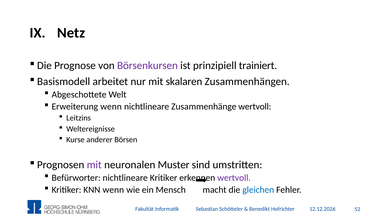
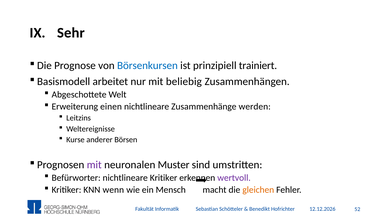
Netz: Netz -> Sehr
Börsenkursen colour: purple -> blue
skalaren: skalaren -> beliebig
Erweiterung wenn: wenn -> einen
Zusammenhänge wertvoll: wertvoll -> werden
gleichen colour: blue -> orange
